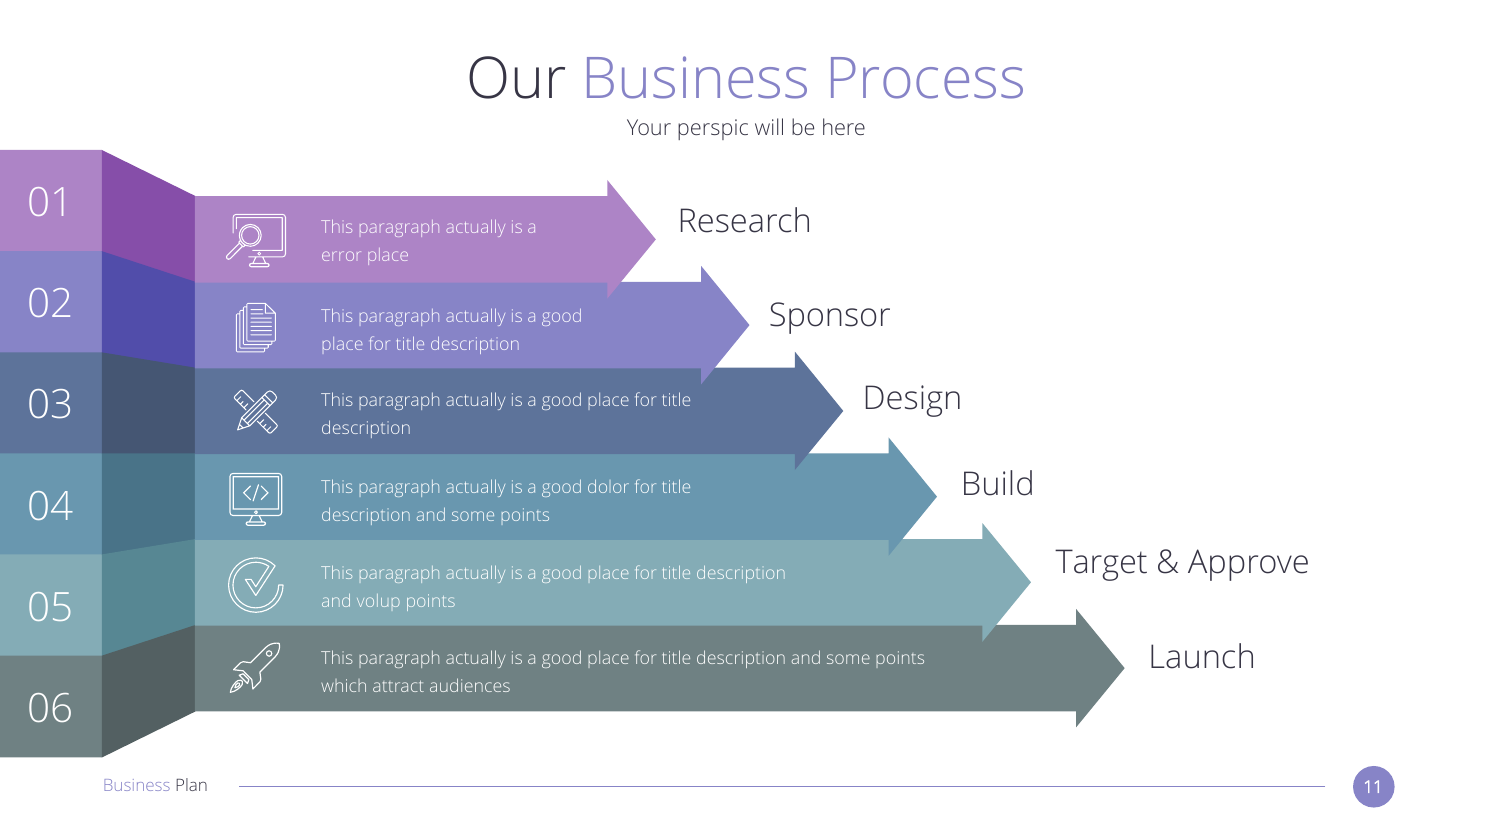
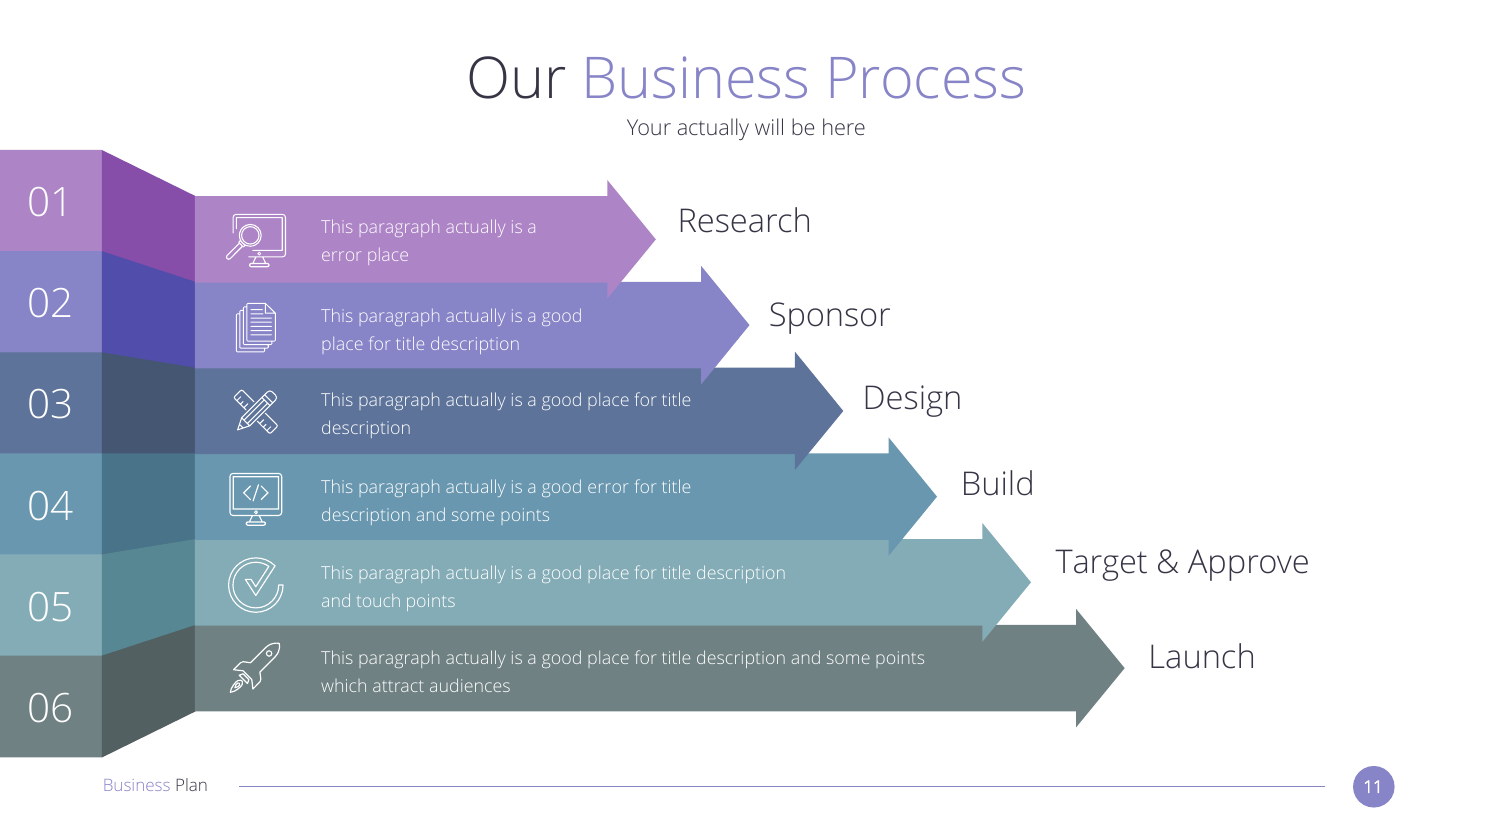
Your perspic: perspic -> actually
good dolor: dolor -> error
volup: volup -> touch
